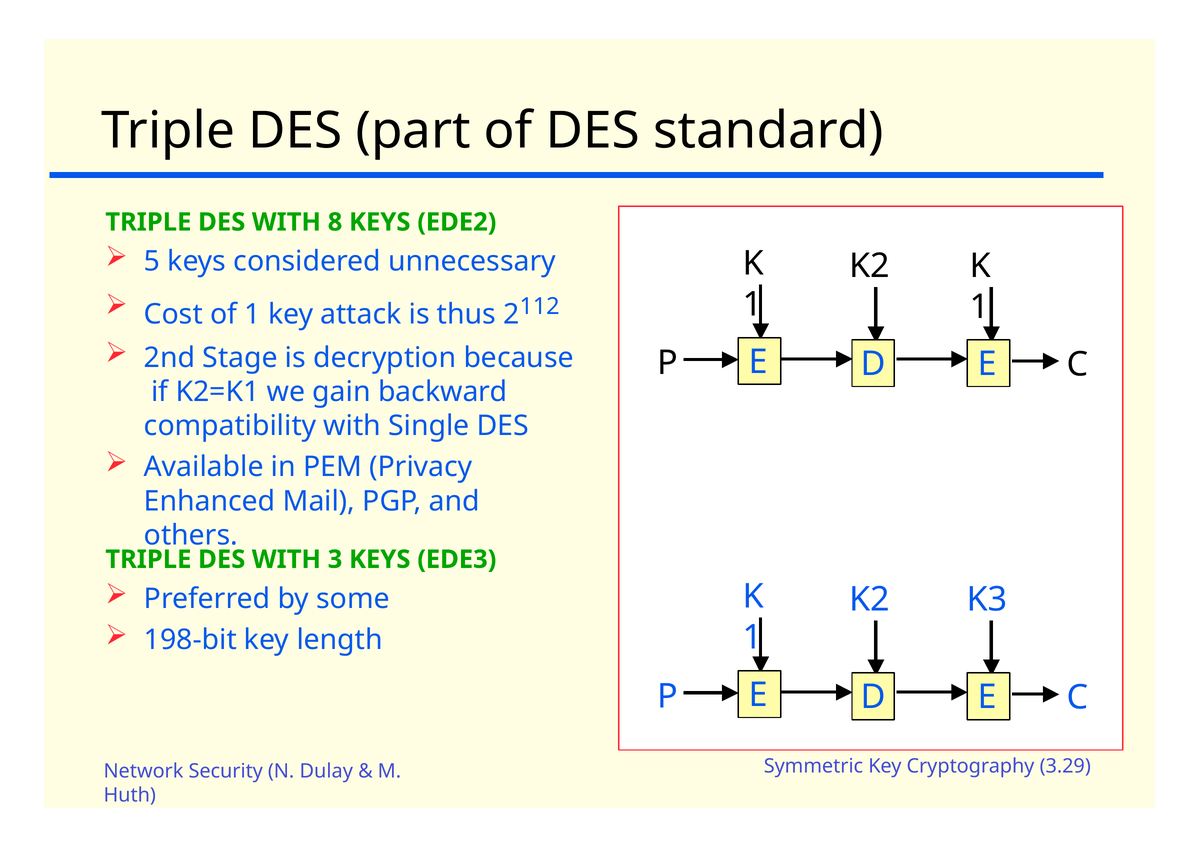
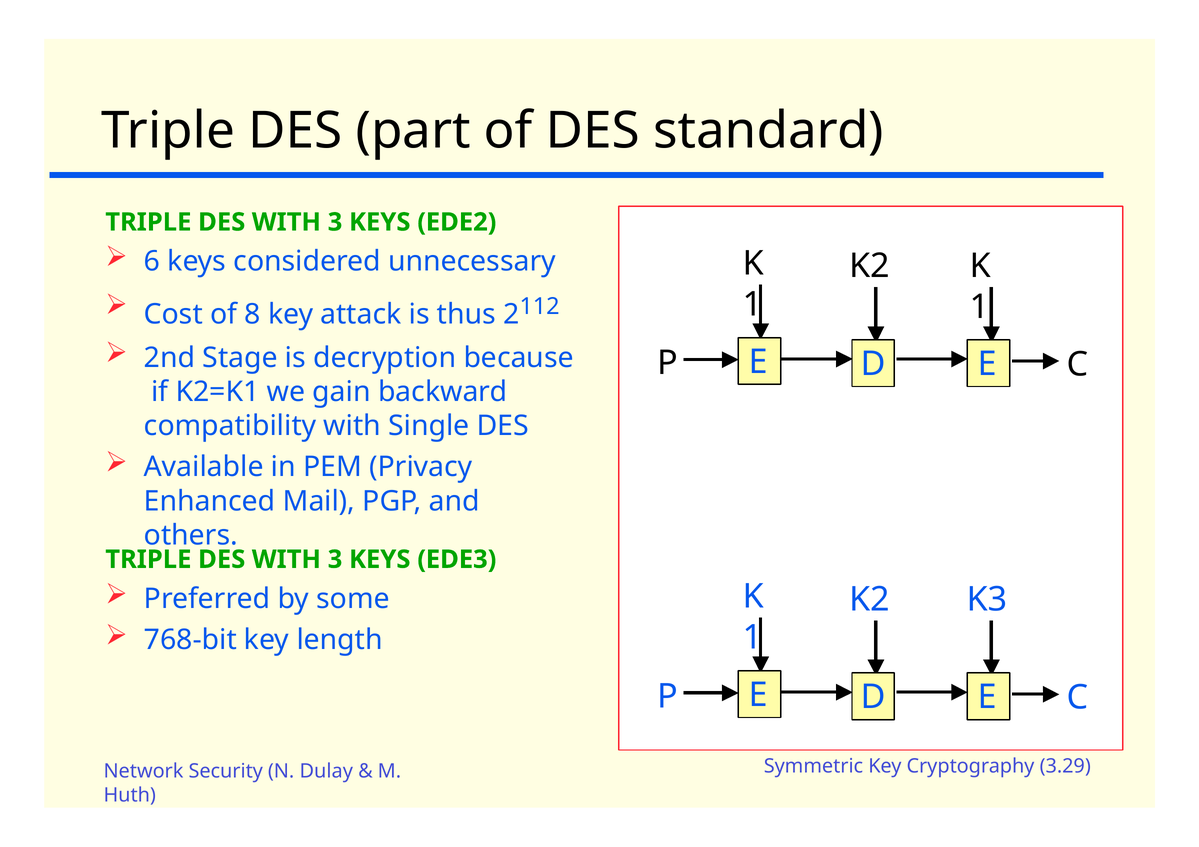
8 at (335, 222): 8 -> 3
5: 5 -> 6
of 1: 1 -> 8
198-bit: 198-bit -> 768-bit
